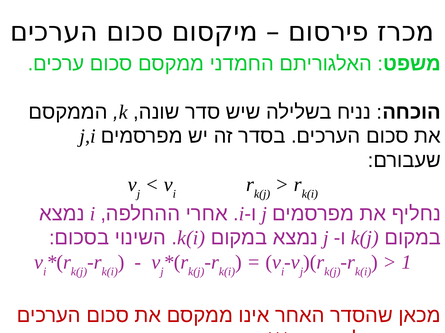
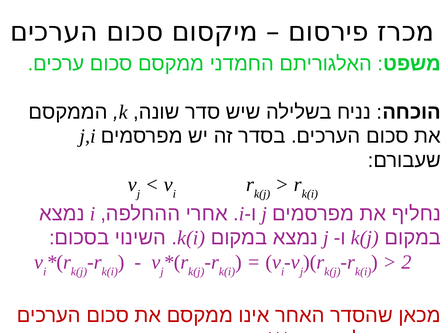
1: 1 -> 2
